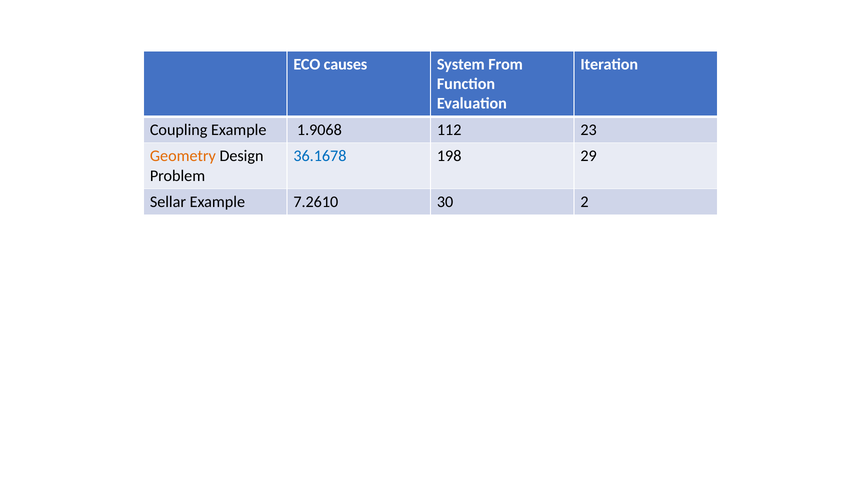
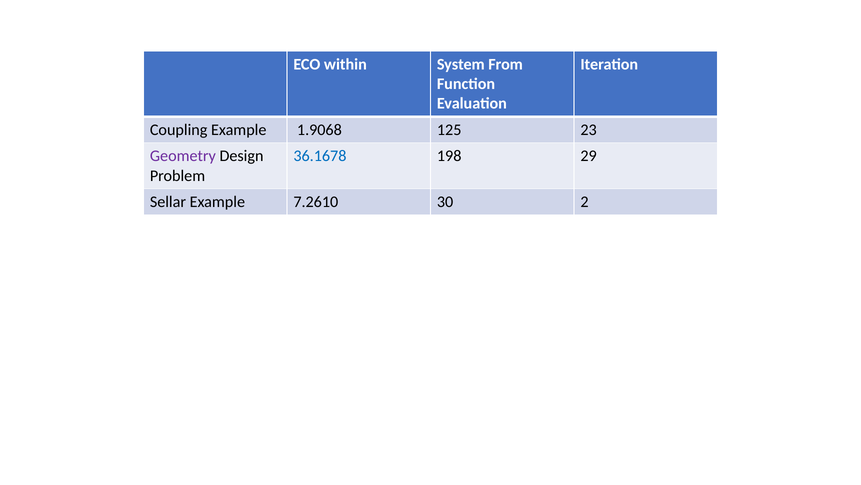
causes: causes -> within
112: 112 -> 125
Geometry colour: orange -> purple
